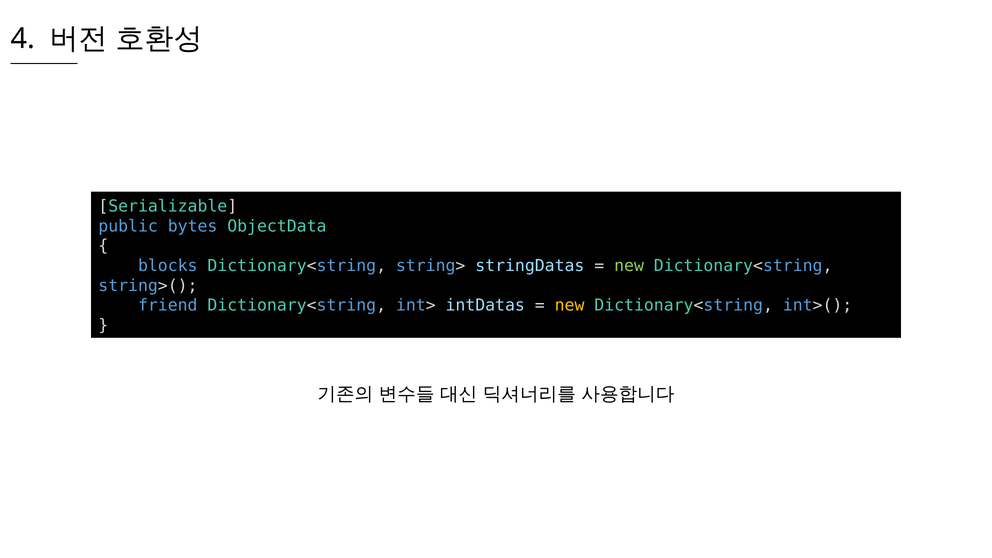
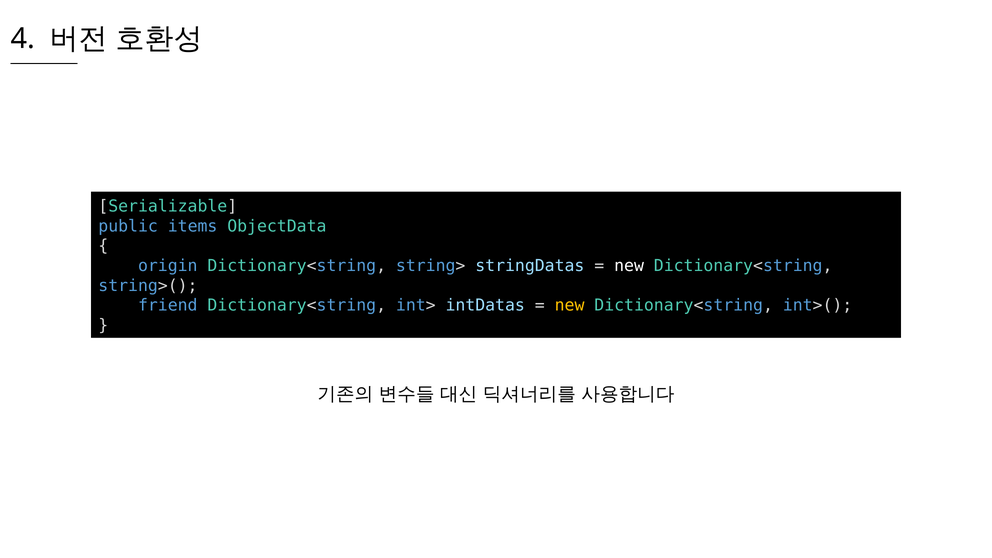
bytes: bytes -> items
blocks: blocks -> origin
new at (629, 266) colour: light green -> white
